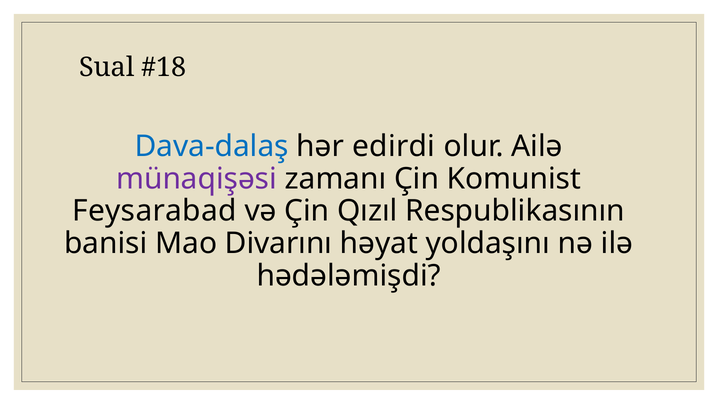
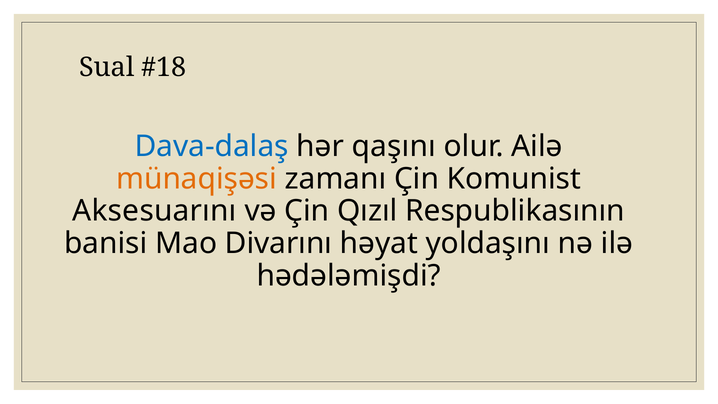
edirdi: edirdi -> qaşını
münaqişəsi colour: purple -> orange
Feysarabad: Feysarabad -> Aksesuarını
